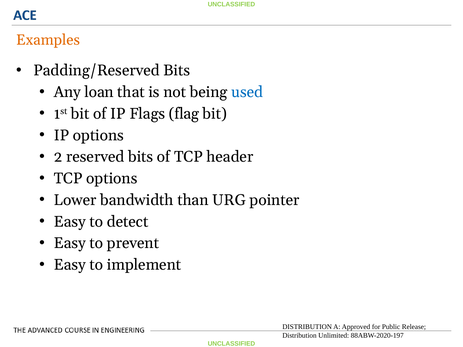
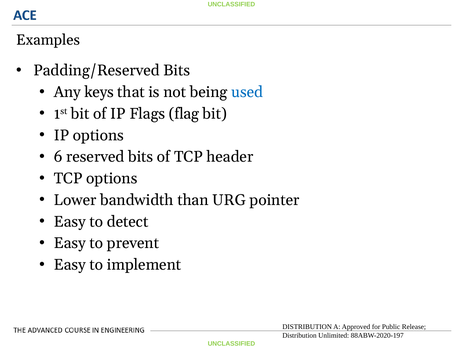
Examples colour: orange -> black
loan: loan -> keys
2: 2 -> 6
